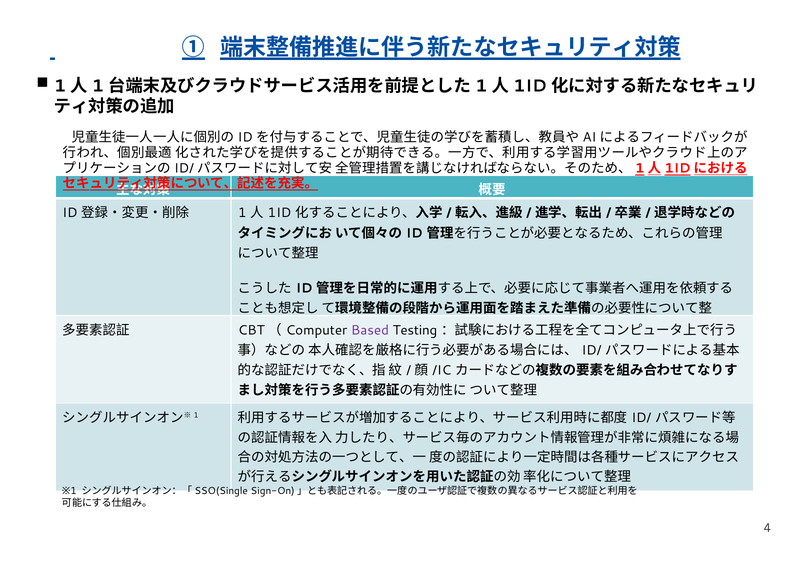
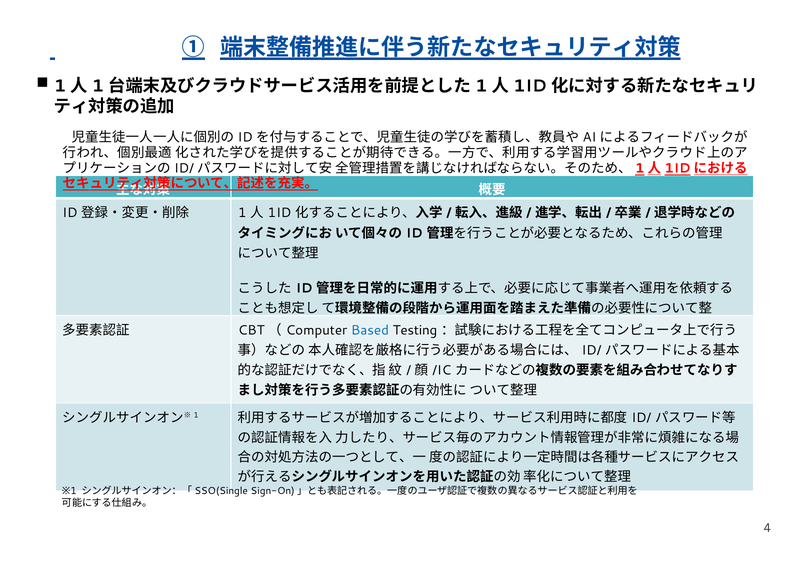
Based colour: purple -> blue
